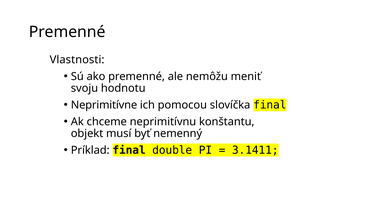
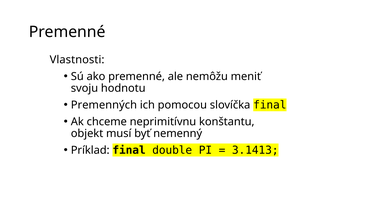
Neprimitívne: Neprimitívne -> Premenných
3.1411: 3.1411 -> 3.1413
